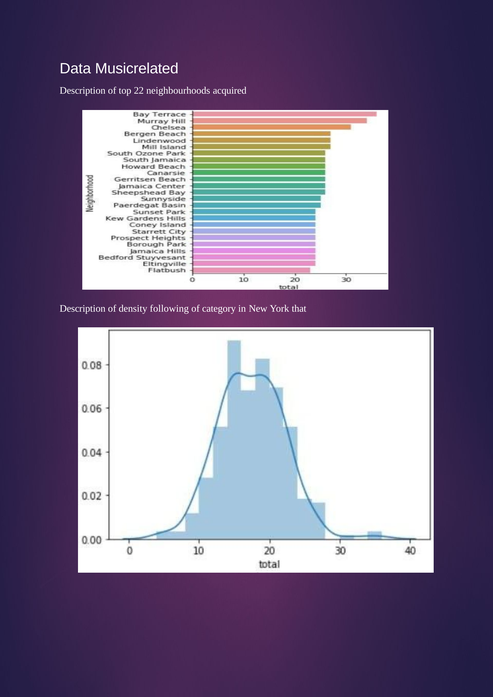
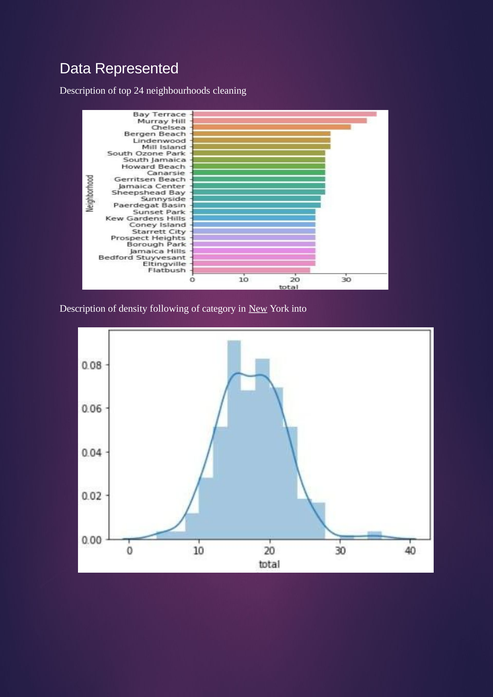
Musicrelated: Musicrelated -> Represented
22: 22 -> 24
acquired: acquired -> cleaning
New underline: none -> present
that: that -> into
